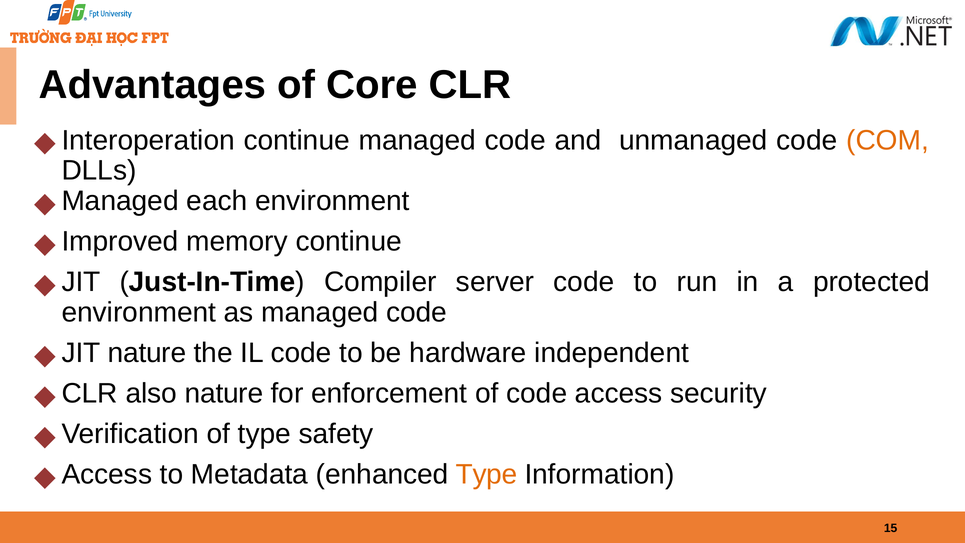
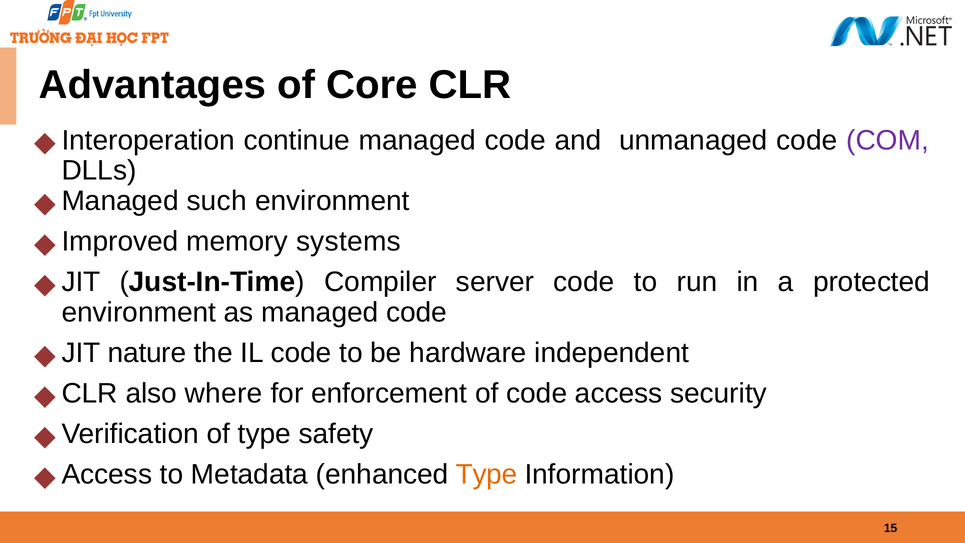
COM colour: orange -> purple
each: each -> such
memory continue: continue -> systems
also nature: nature -> where
